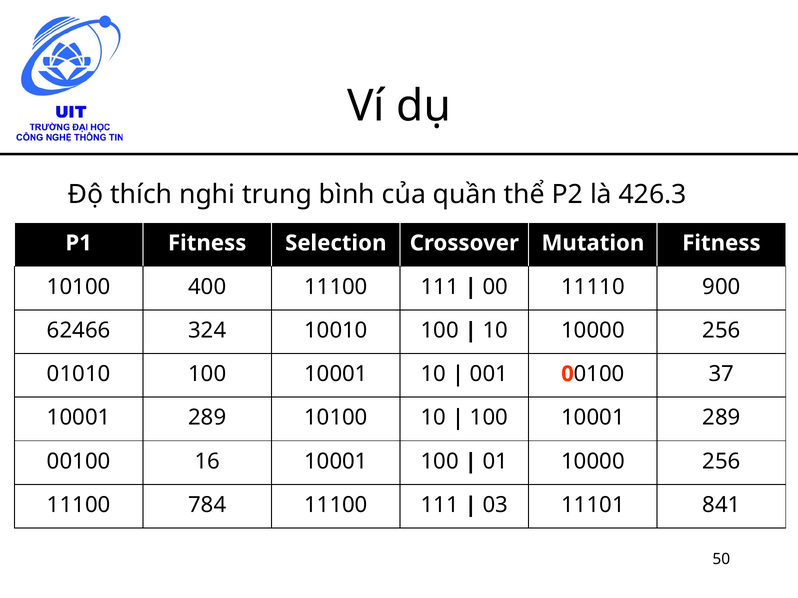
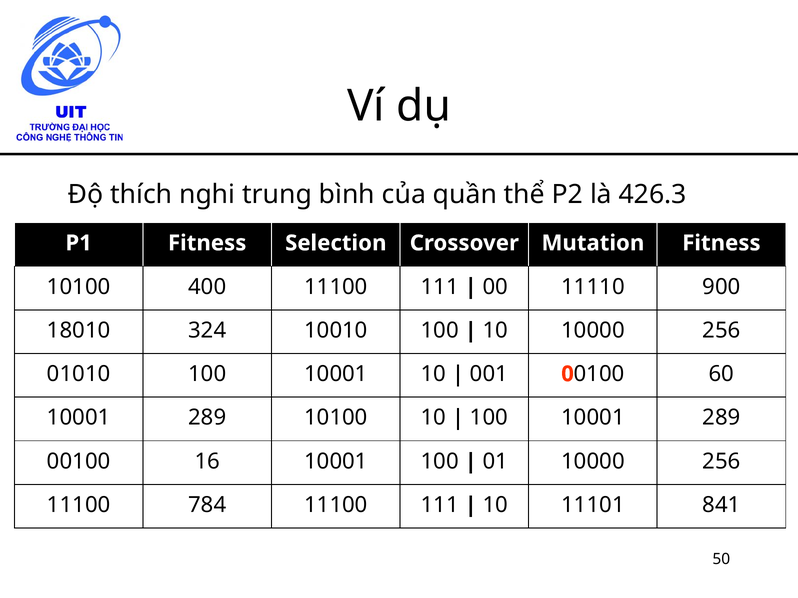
62466: 62466 -> 18010
37: 37 -> 60
03 at (495, 505): 03 -> 10
